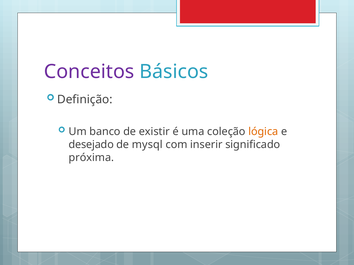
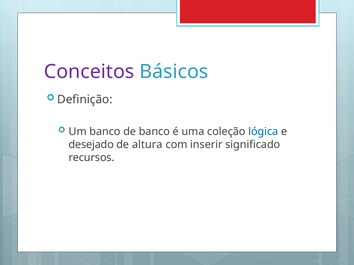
de existir: existir -> banco
lógica colour: orange -> blue
mysql: mysql -> altura
próxima: próxima -> recursos
